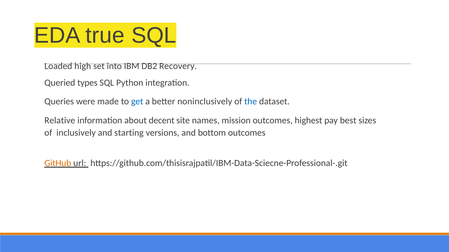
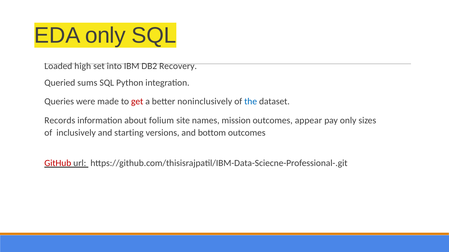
EDA true: true -> only
types: types -> sums
get colour: blue -> red
Relative: Relative -> Records
decent: decent -> folium
highest: highest -> appear
pay best: best -> only
GitHub colour: orange -> red
